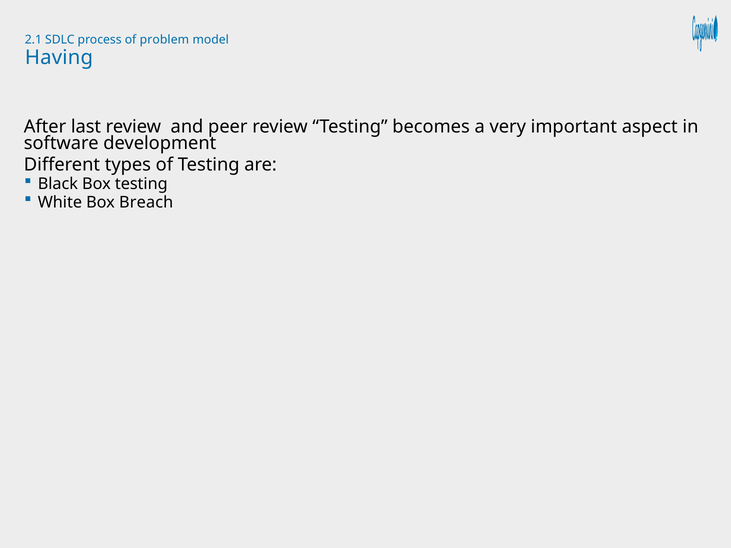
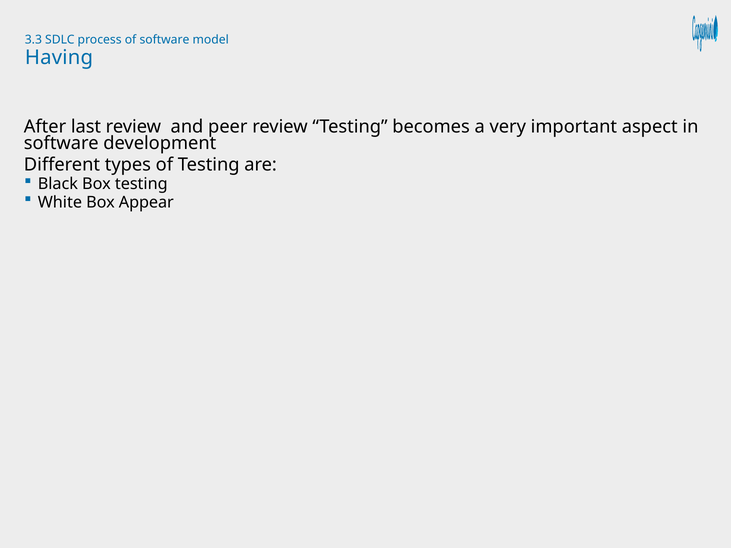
2.1: 2.1 -> 3.3
of problem: problem -> software
Breach: Breach -> Appear
